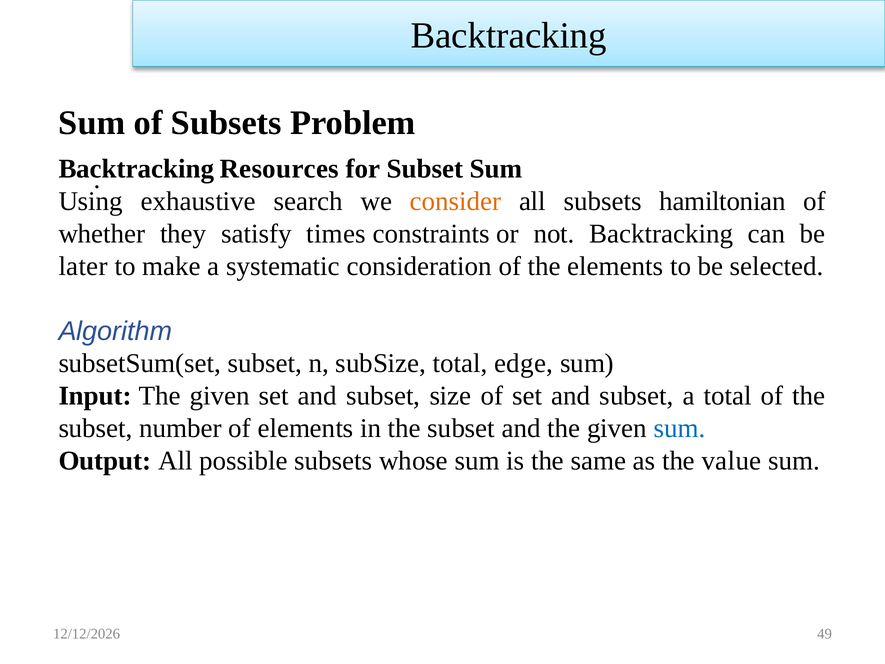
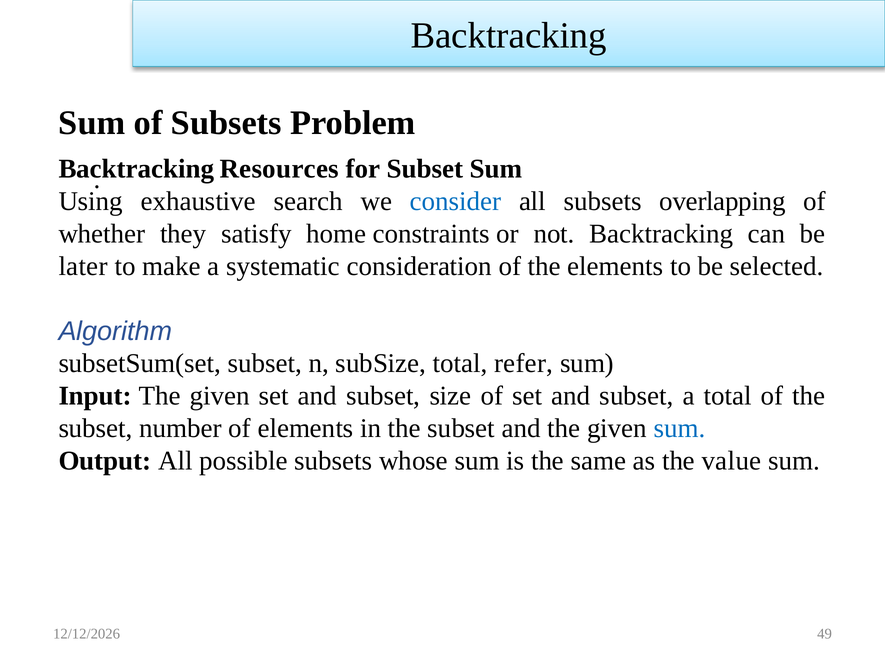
consider colour: orange -> blue
hamiltonian: hamiltonian -> overlapping
times: times -> home
edge: edge -> refer
